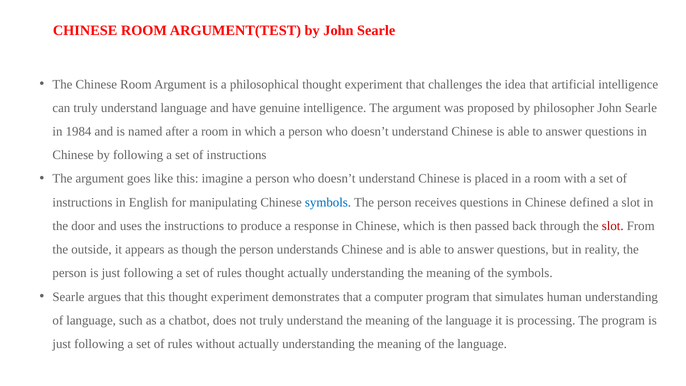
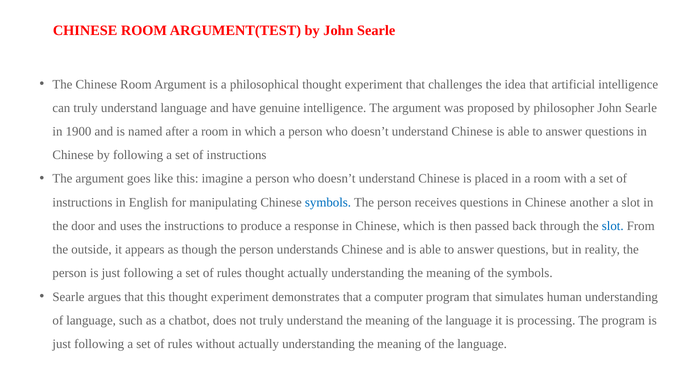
1984: 1984 -> 1900
defined: defined -> another
slot at (613, 226) colour: red -> blue
